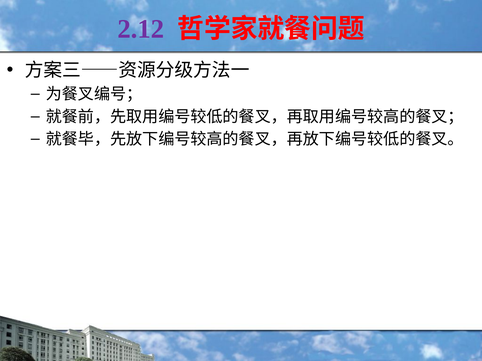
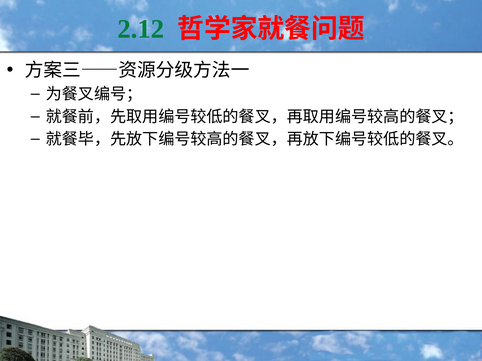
2.12 colour: purple -> green
